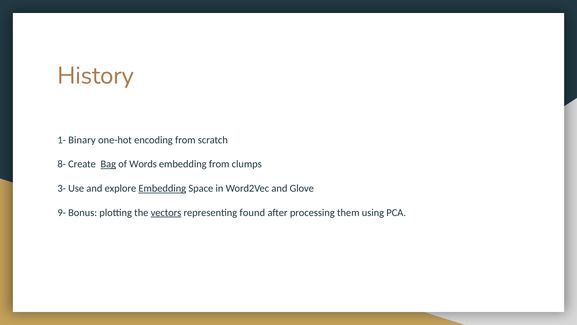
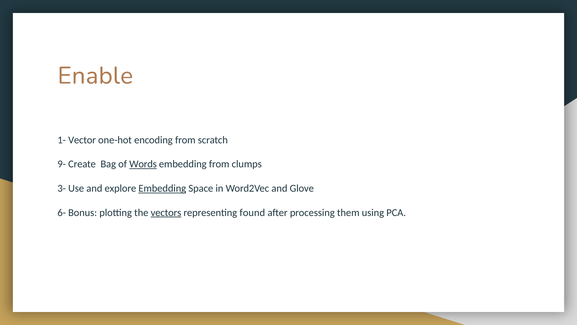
History: History -> Enable
Binary: Binary -> Vector
8-: 8- -> 9-
Bag underline: present -> none
Words underline: none -> present
9-: 9- -> 6-
